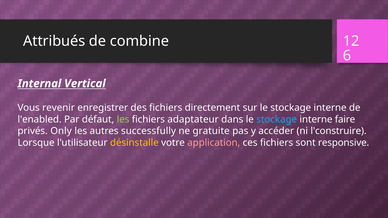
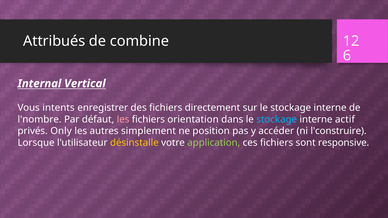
revenir: revenir -> intents
l'enabled: l'enabled -> l'nombre
les at (123, 119) colour: light green -> pink
adaptateur: adaptateur -> orientation
faire: faire -> actif
successfully: successfully -> simplement
gratuite: gratuite -> position
application colour: pink -> light green
